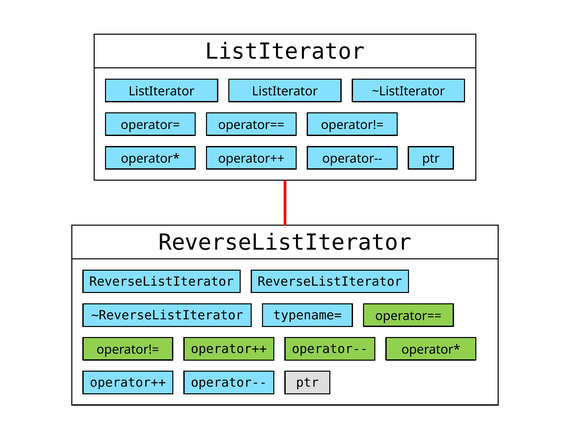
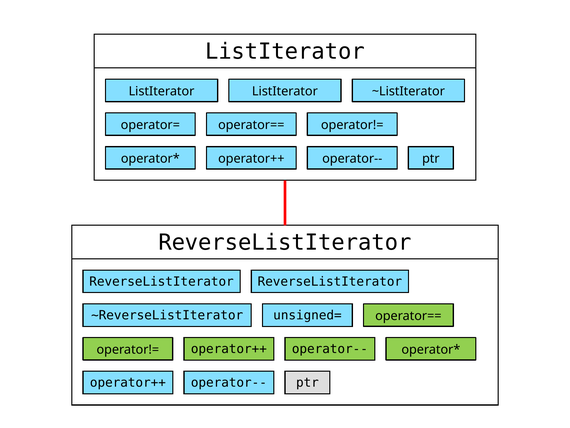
typename=: typename= -> unsigned=
